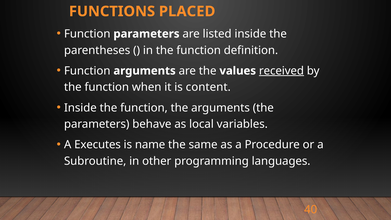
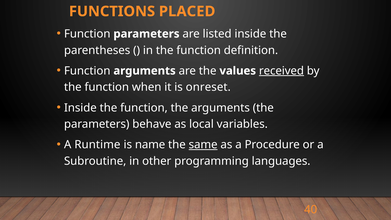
content: content -> onreset
Executes: Executes -> Runtime
same underline: none -> present
